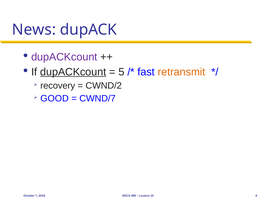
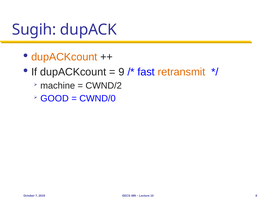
News: News -> Sugih
dupACKcount at (64, 57) colour: purple -> orange
dupACKcount at (73, 72) underline: present -> none
5: 5 -> 9
recovery: recovery -> machine
CWND/7: CWND/7 -> CWND/0
